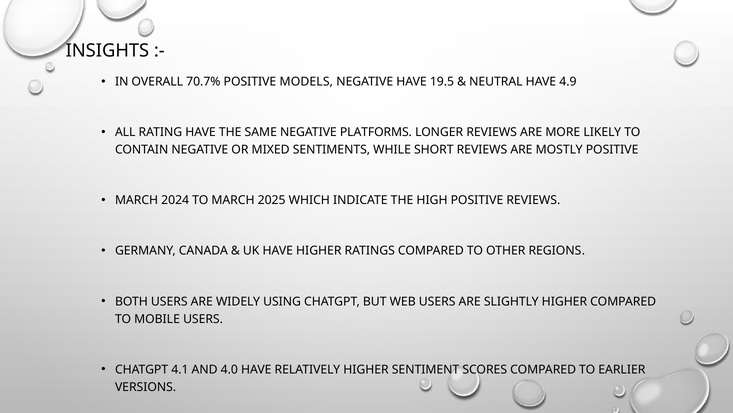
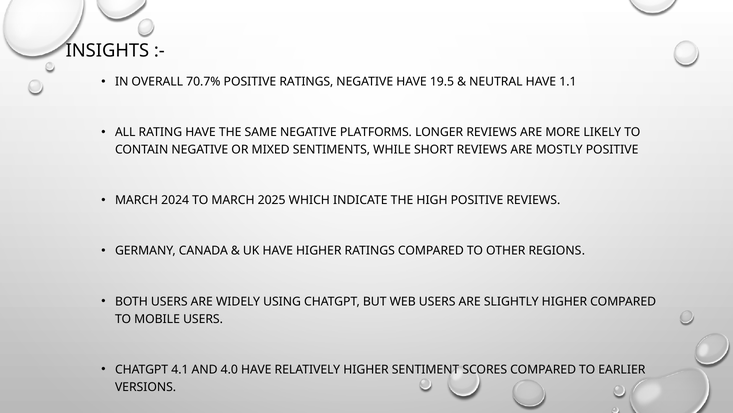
POSITIVE MODELS: MODELS -> RATINGS
4.9: 4.9 -> 1.1
